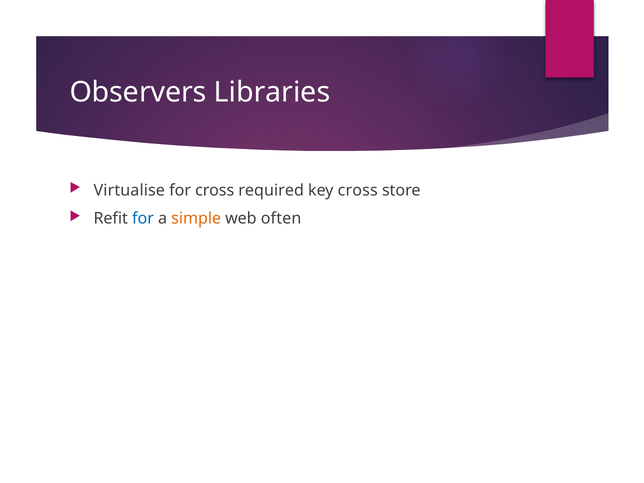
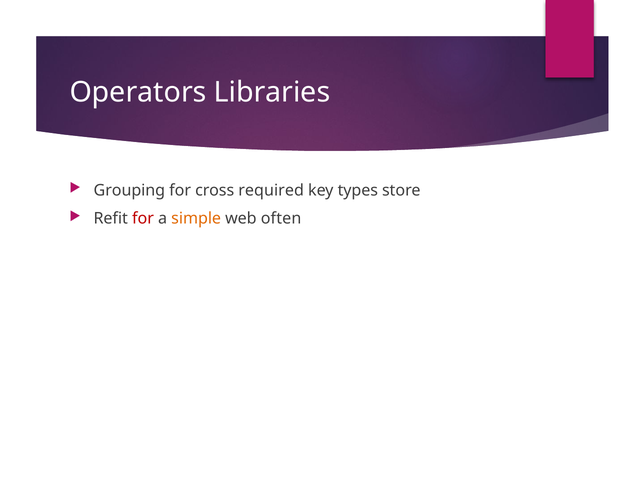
Observers: Observers -> Operators
Virtualise: Virtualise -> Grouping
key cross: cross -> types
for at (143, 219) colour: blue -> red
